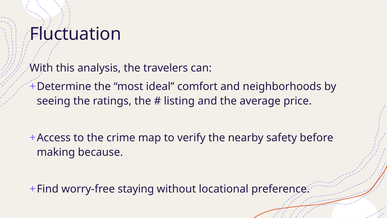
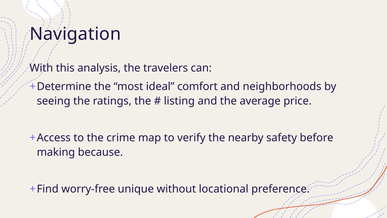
Fluctuation: Fluctuation -> Navigation
staying: staying -> unique
